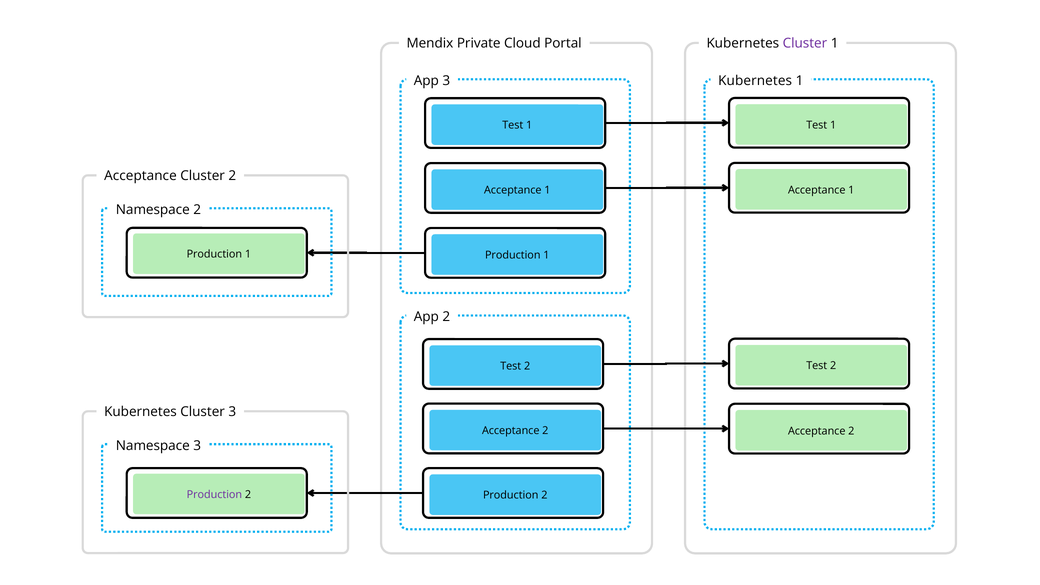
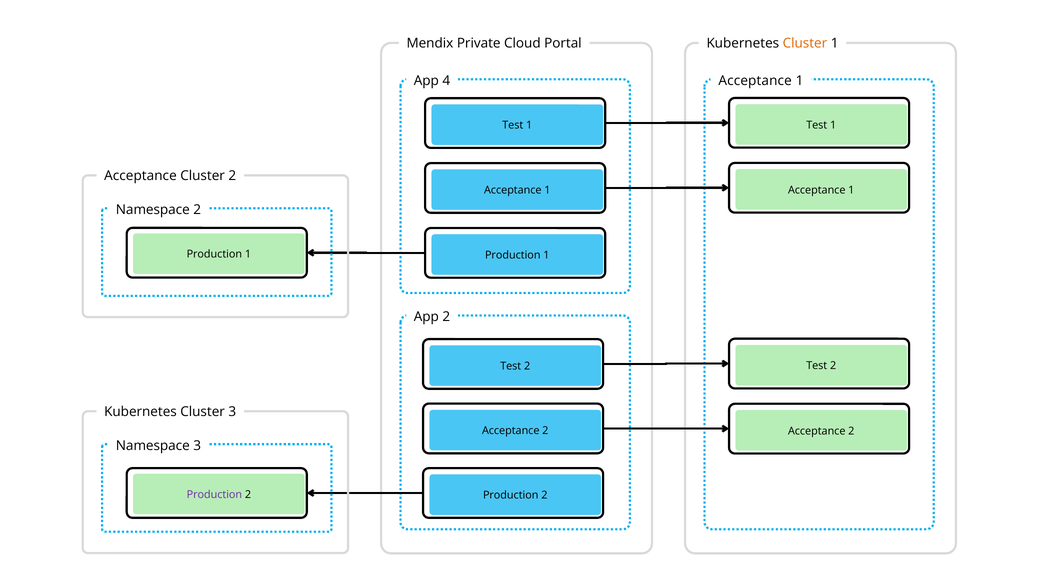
Cluster at (805, 43) colour: purple -> orange
App 3: 3 -> 4
Kubernetes at (755, 81): Kubernetes -> Acceptance
